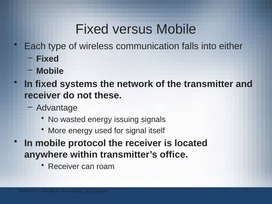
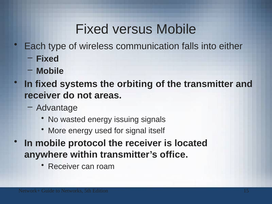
network: network -> orbiting
these: these -> areas
